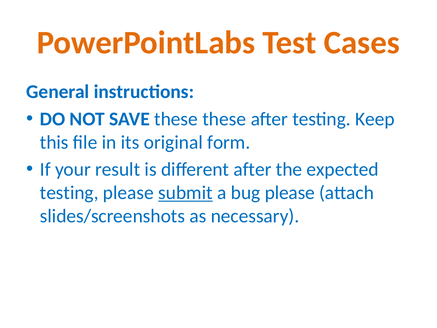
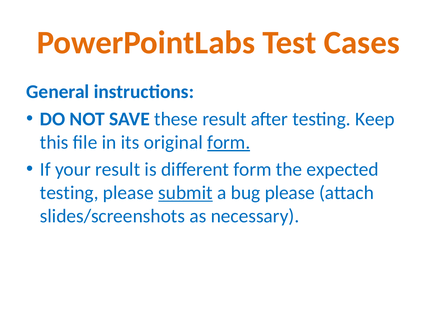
these these: these -> result
form at (229, 142) underline: none -> present
different after: after -> form
